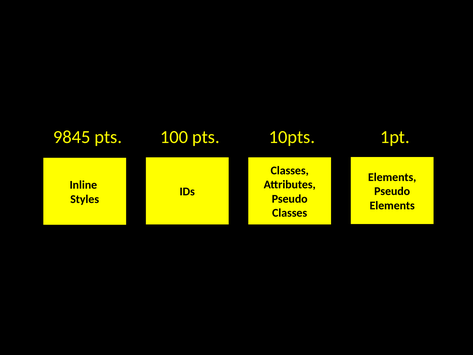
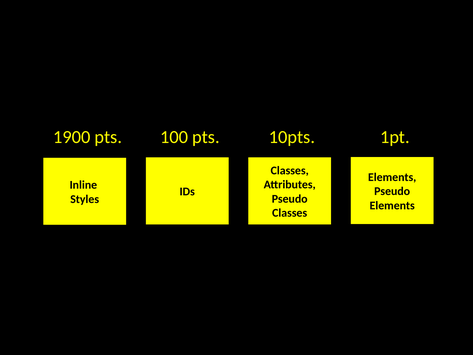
9845: 9845 -> 1900
